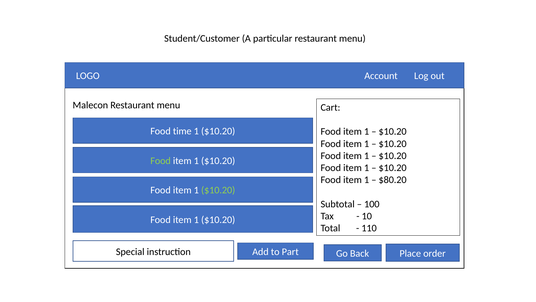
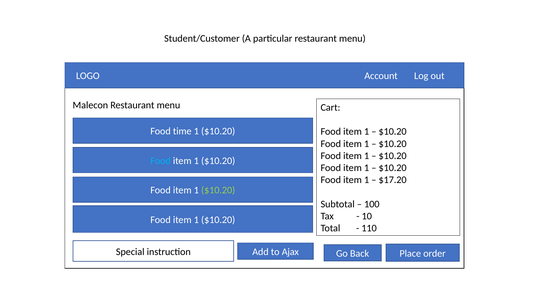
Food at (161, 161) colour: light green -> light blue
$80.20: $80.20 -> $17.20
Part: Part -> Ajax
